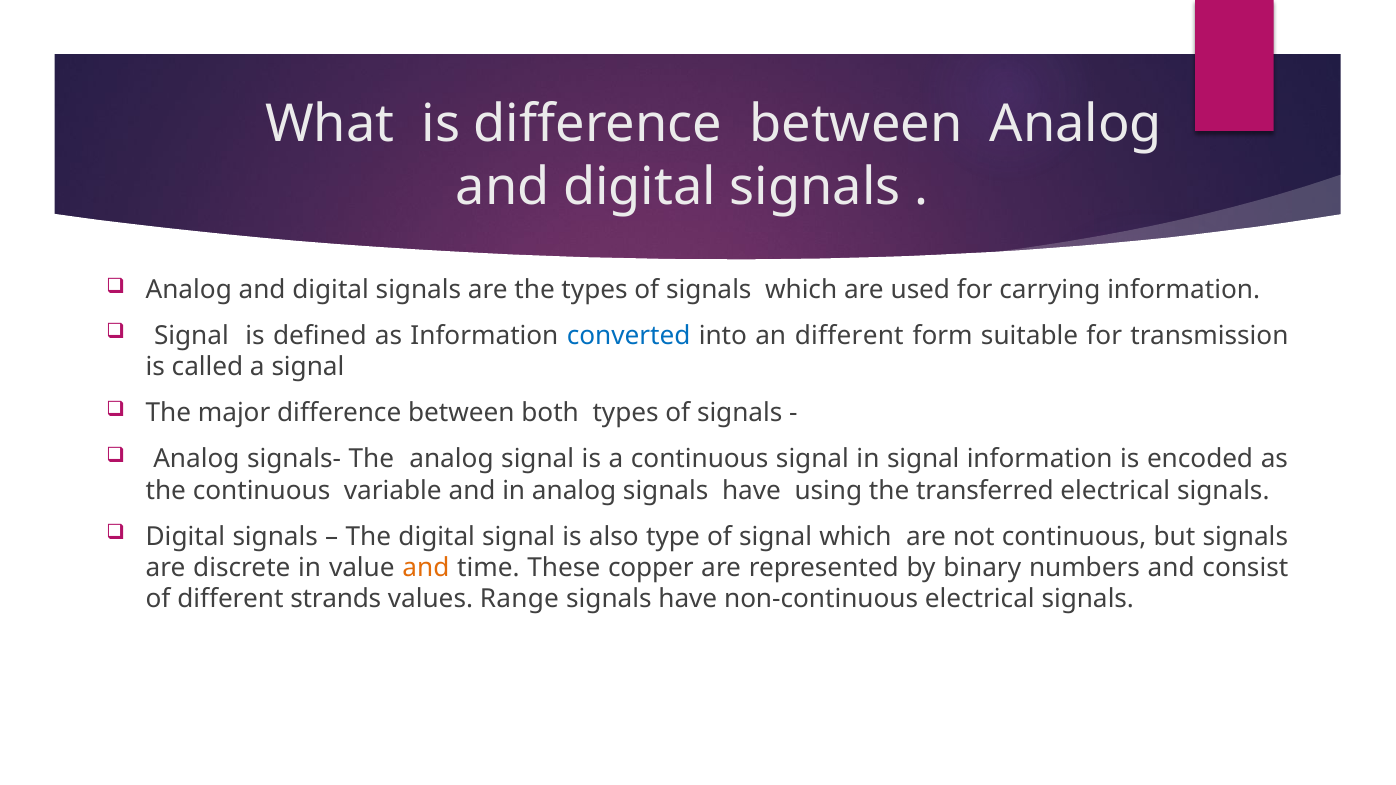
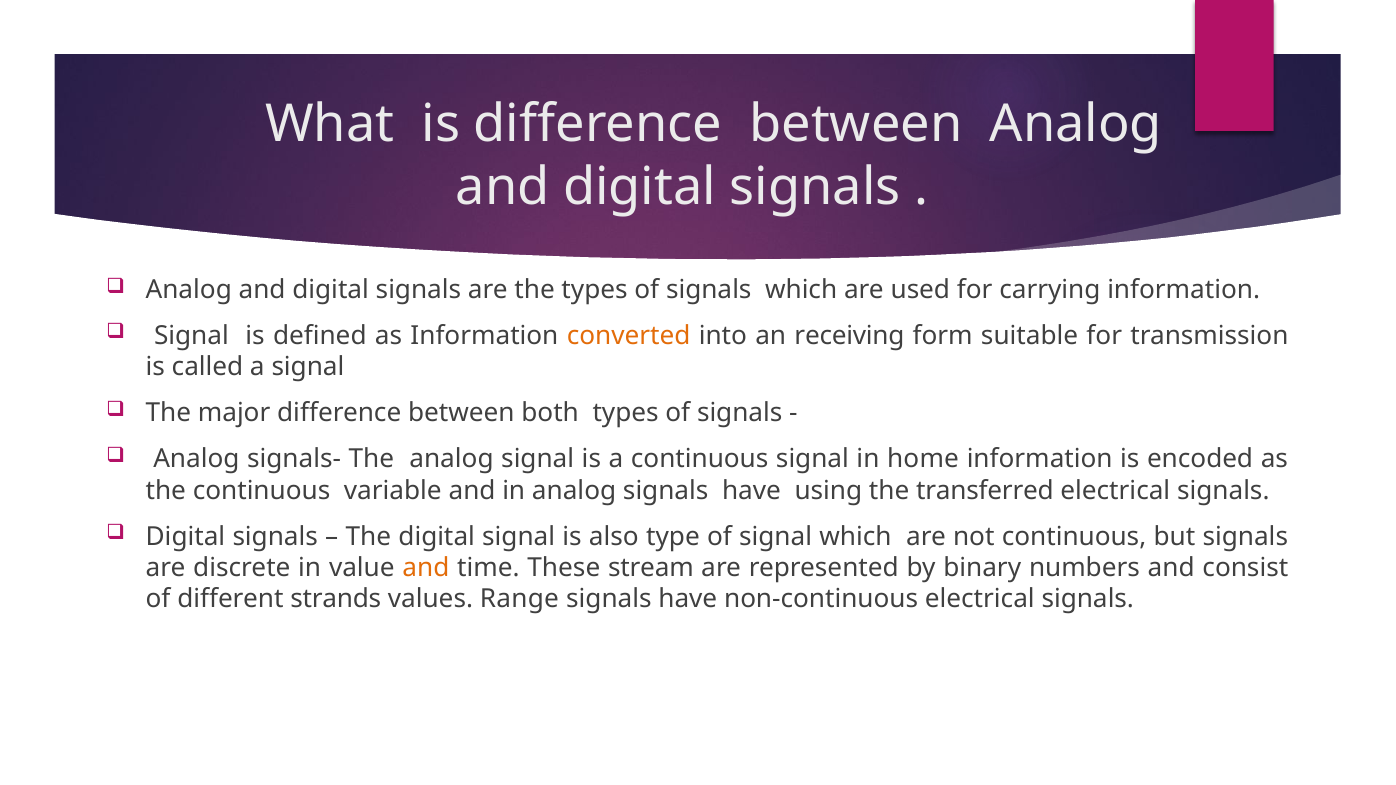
converted colour: blue -> orange
an different: different -> receiving
in signal: signal -> home
copper: copper -> stream
